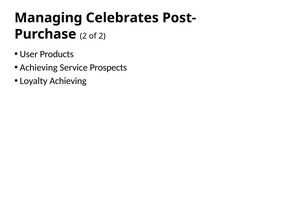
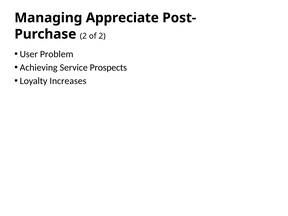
Celebrates: Celebrates -> Appreciate
Products: Products -> Problem
Loyalty Achieving: Achieving -> Increases
